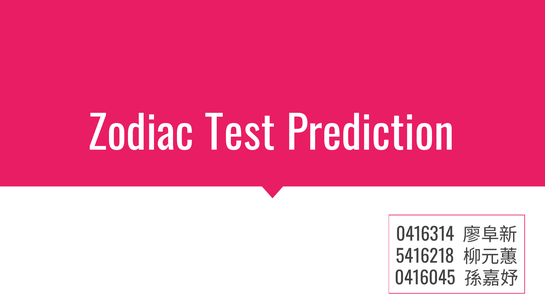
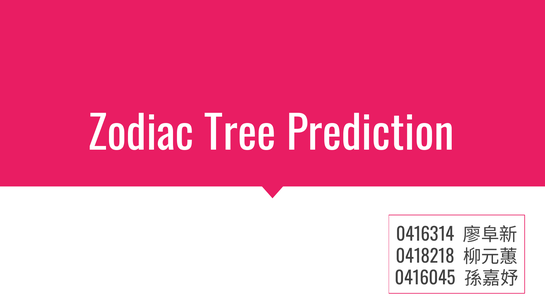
Test: Test -> Tree
5416218: 5416218 -> 0418218
